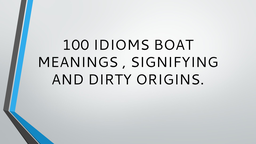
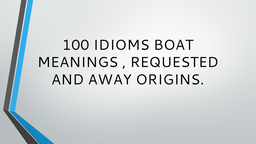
SIGNIFYING: SIGNIFYING -> REQUESTED
DIRTY: DIRTY -> AWAY
